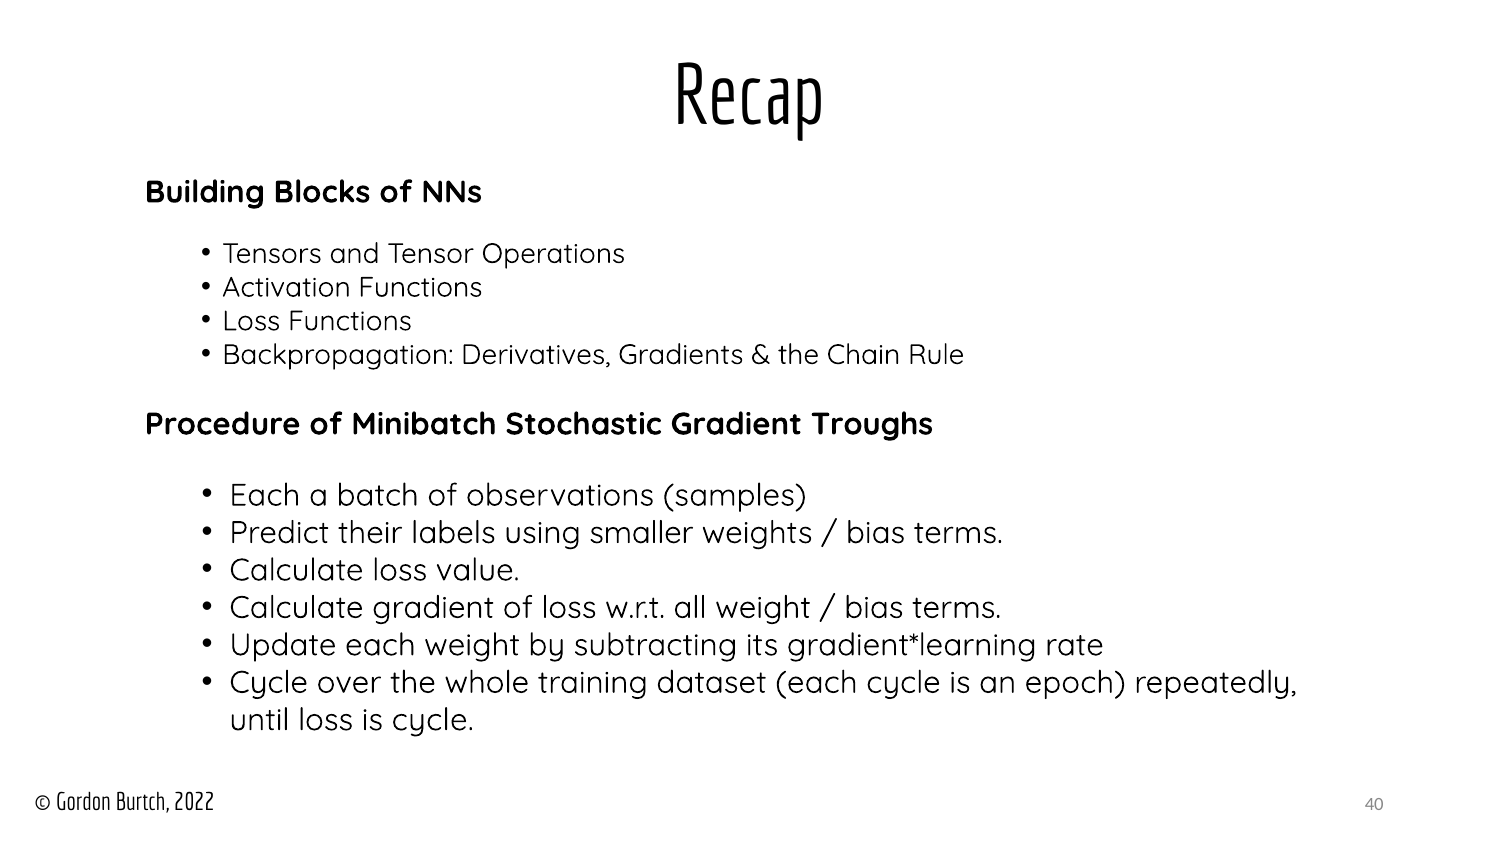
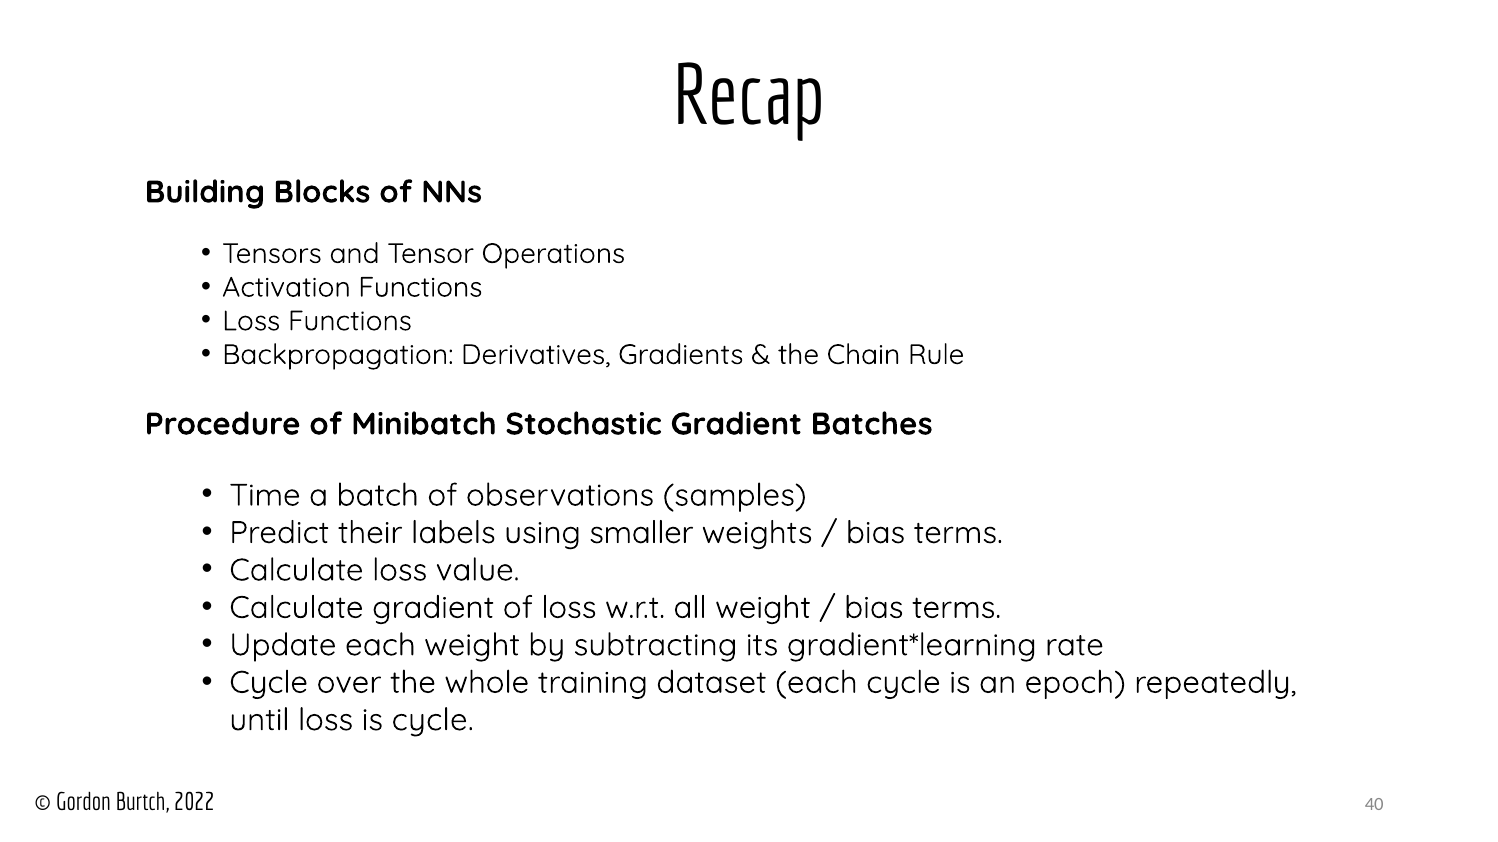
Troughs: Troughs -> Batches
Each at (265, 496): Each -> Time
